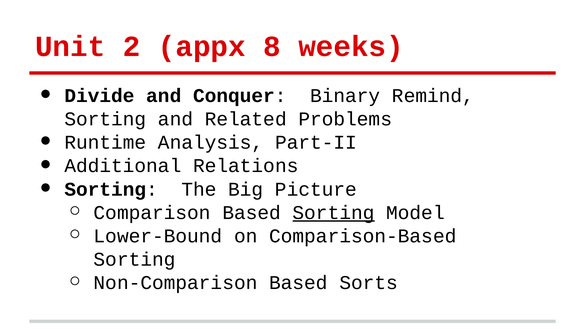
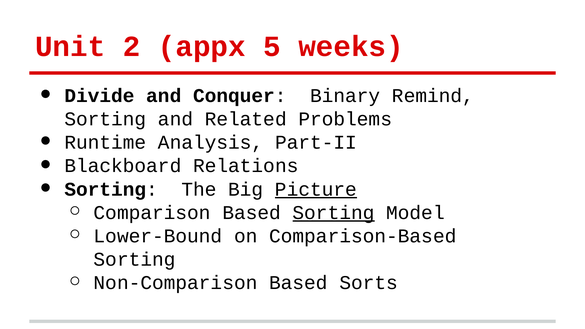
8: 8 -> 5
Additional: Additional -> Blackboard
Picture underline: none -> present
